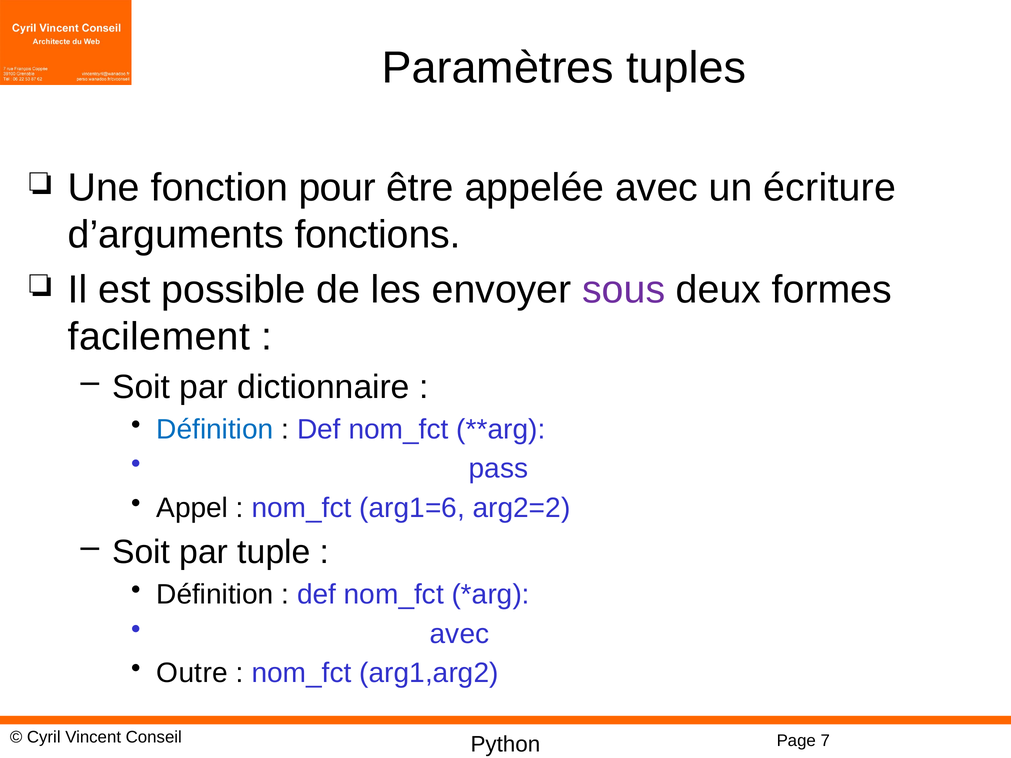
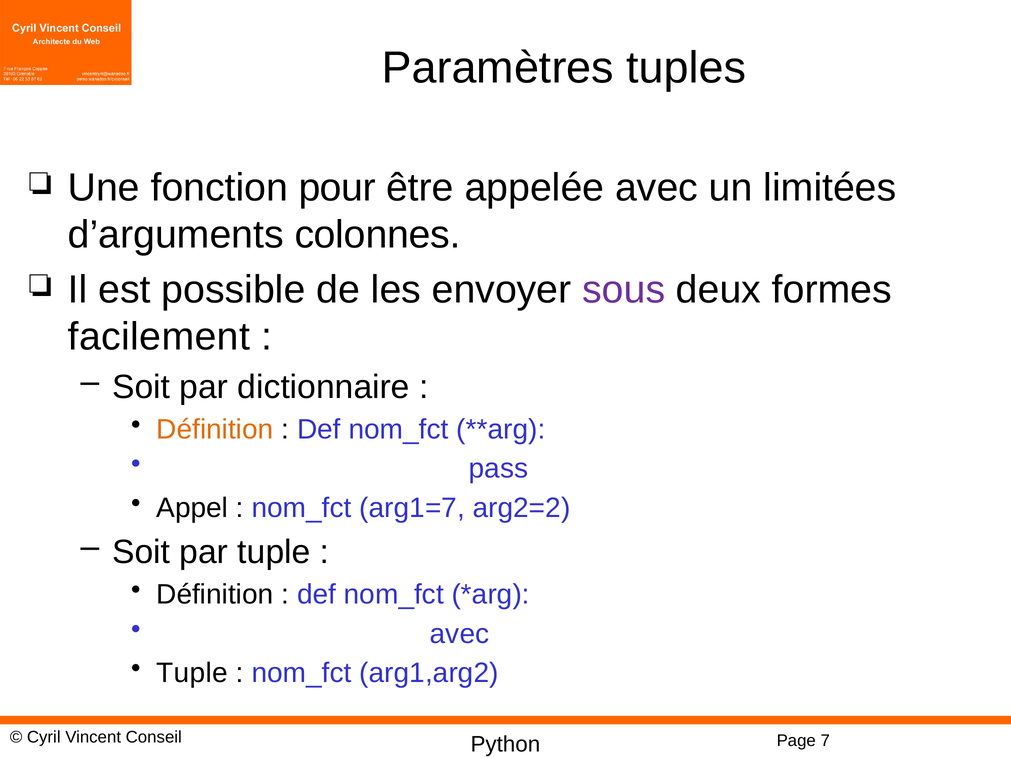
écriture: écriture -> limitées
fonctions: fonctions -> colonnes
Définition at (215, 430) colour: blue -> orange
arg1=6: arg1=6 -> arg1=7
Outre at (192, 673): Outre -> Tuple
